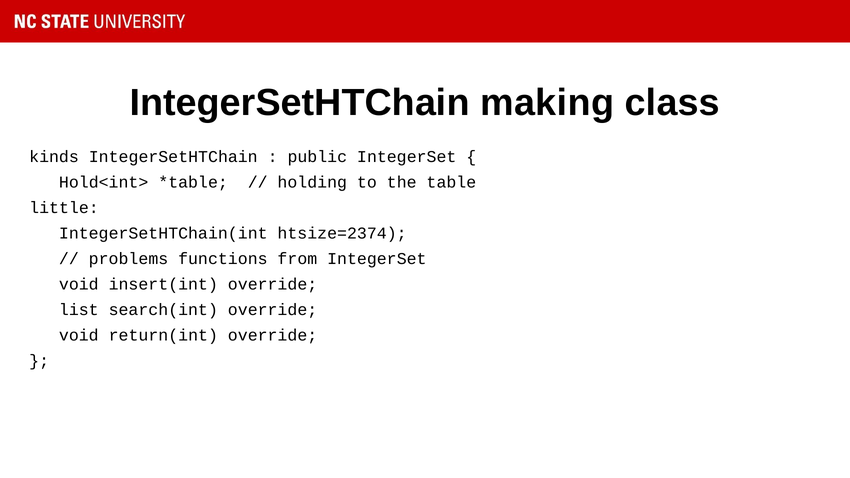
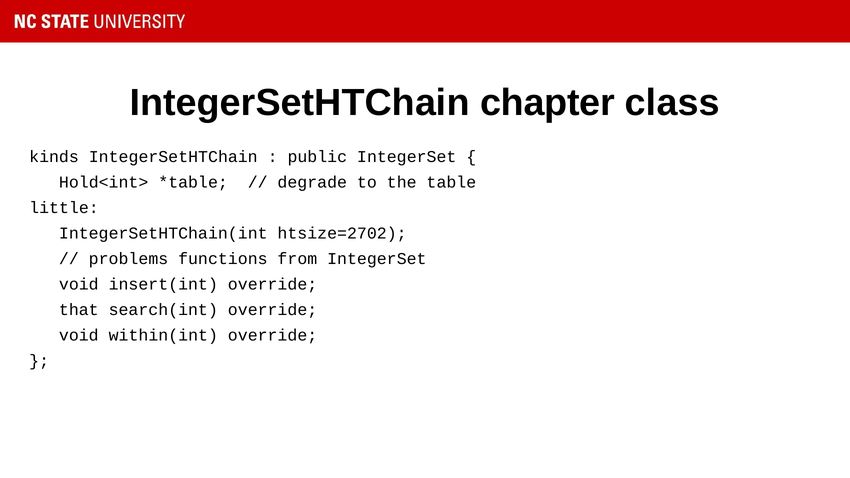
making: making -> chapter
holding: holding -> degrade
htsize=2374: htsize=2374 -> htsize=2702
list: list -> that
return(int: return(int -> within(int
